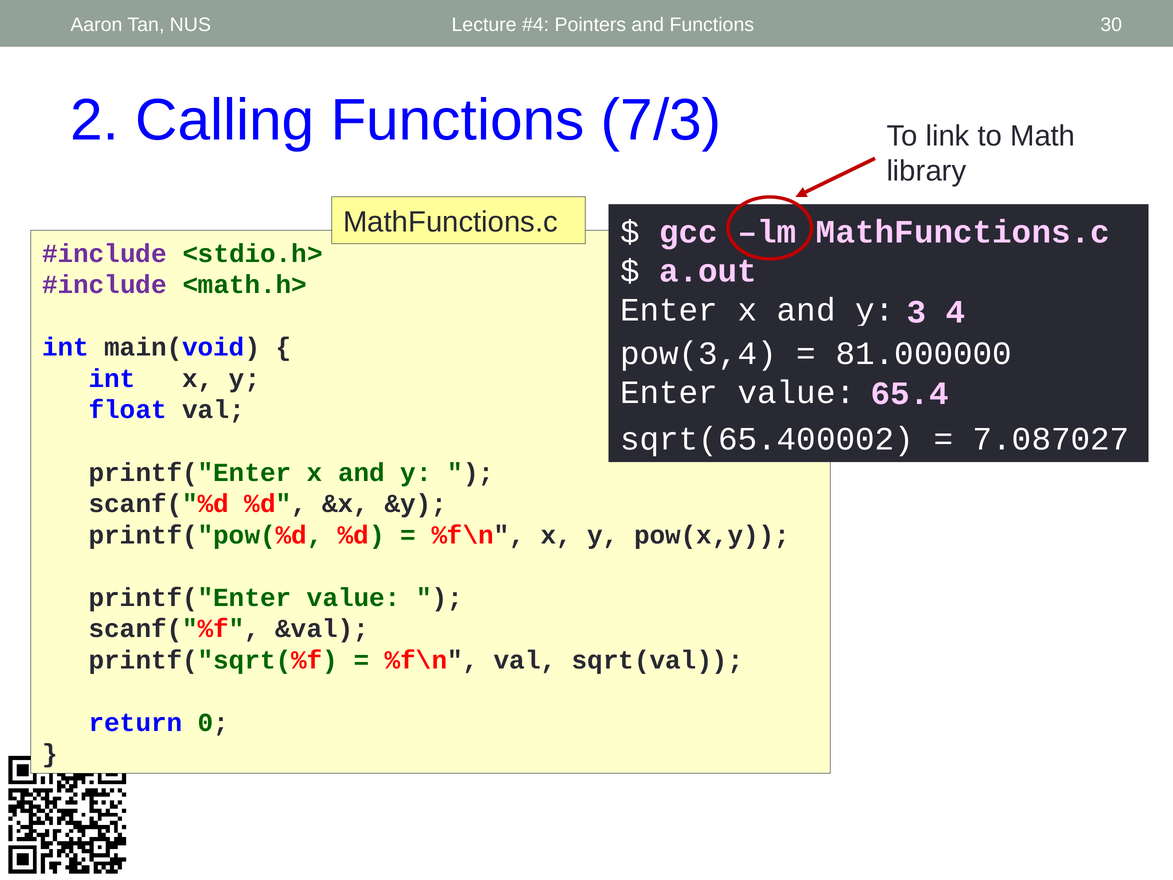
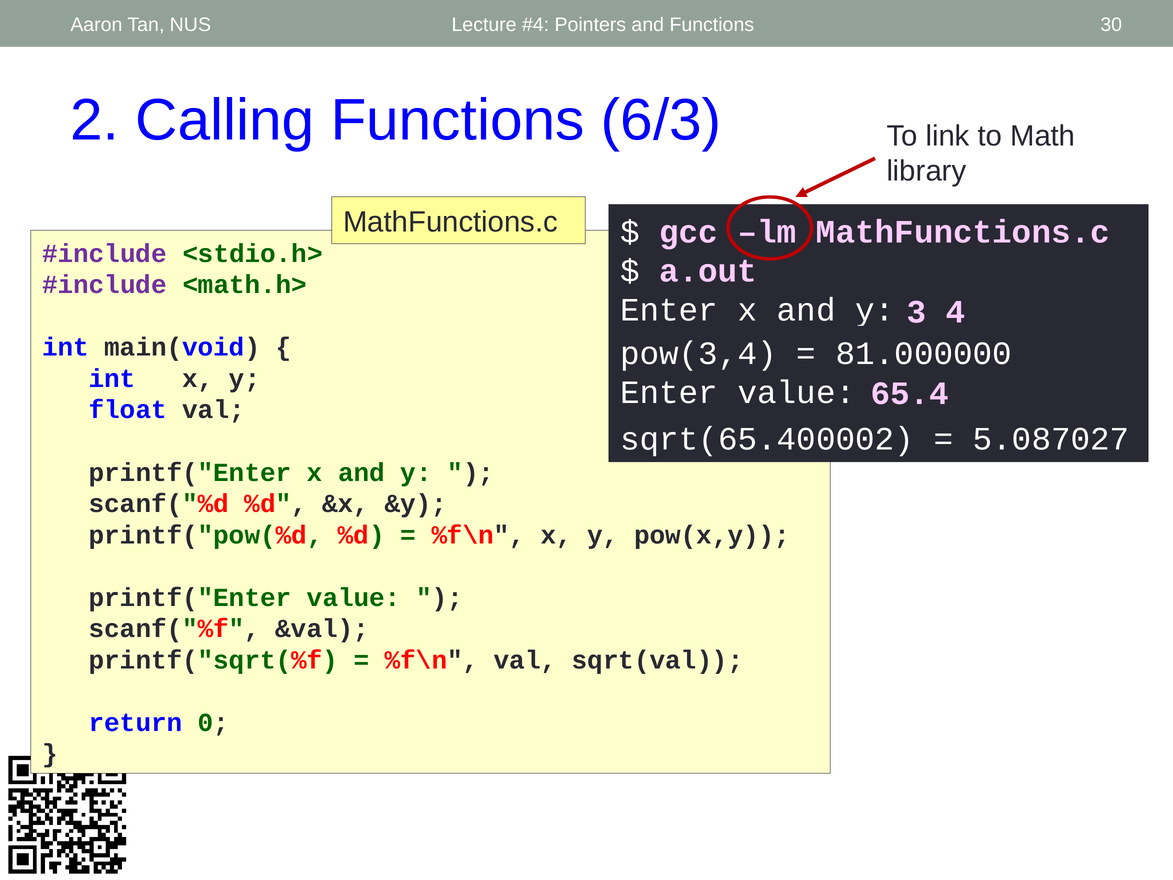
7/3: 7/3 -> 6/3
7.087027: 7.087027 -> 5.087027
